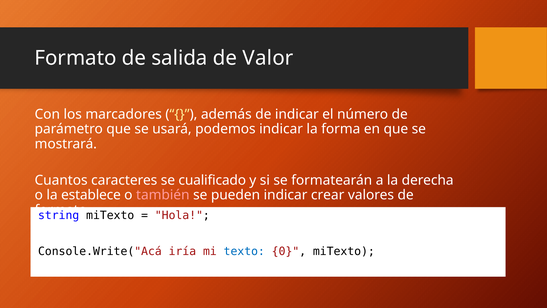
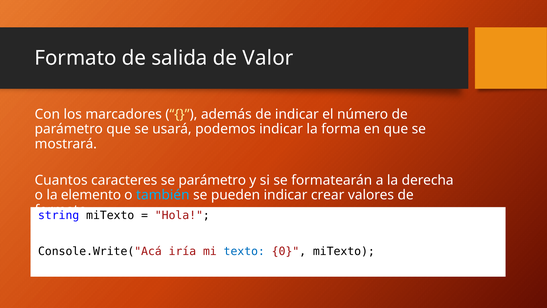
se cualificado: cualificado -> parámetro
establece: establece -> elemento
también colour: pink -> light blue
